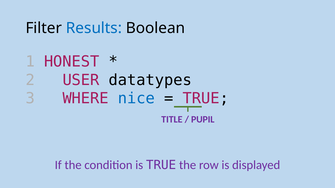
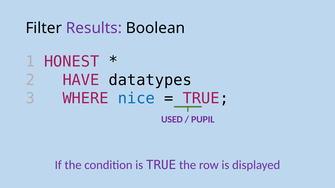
Results colour: blue -> purple
USER: USER -> HAVE
TITLE: TITLE -> USED
